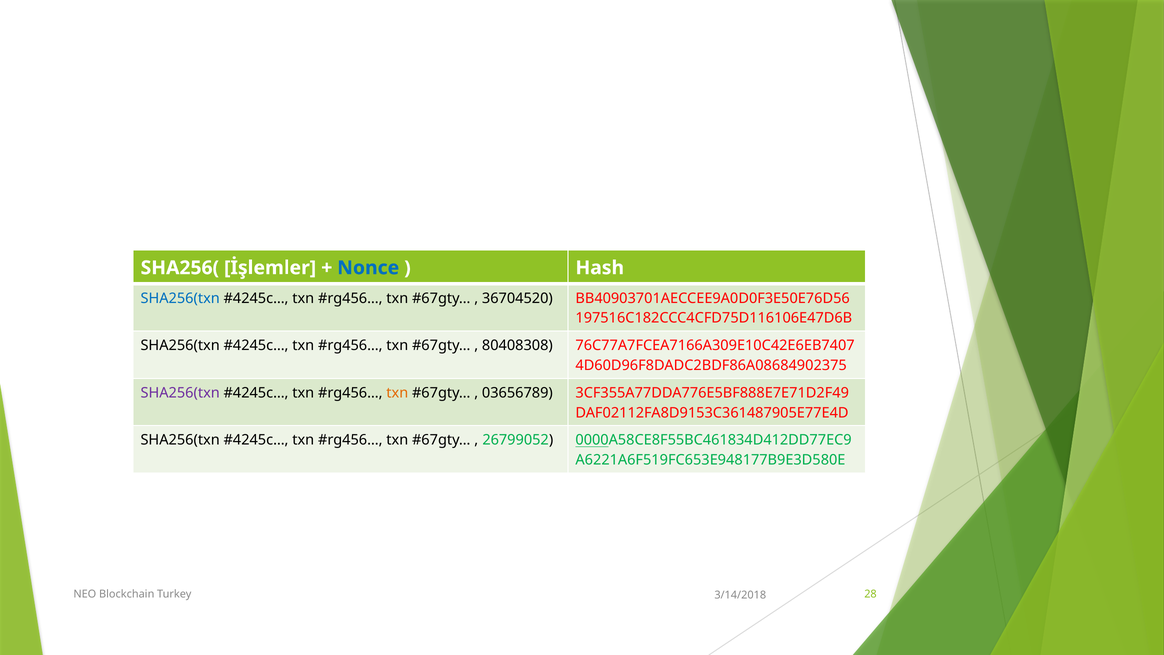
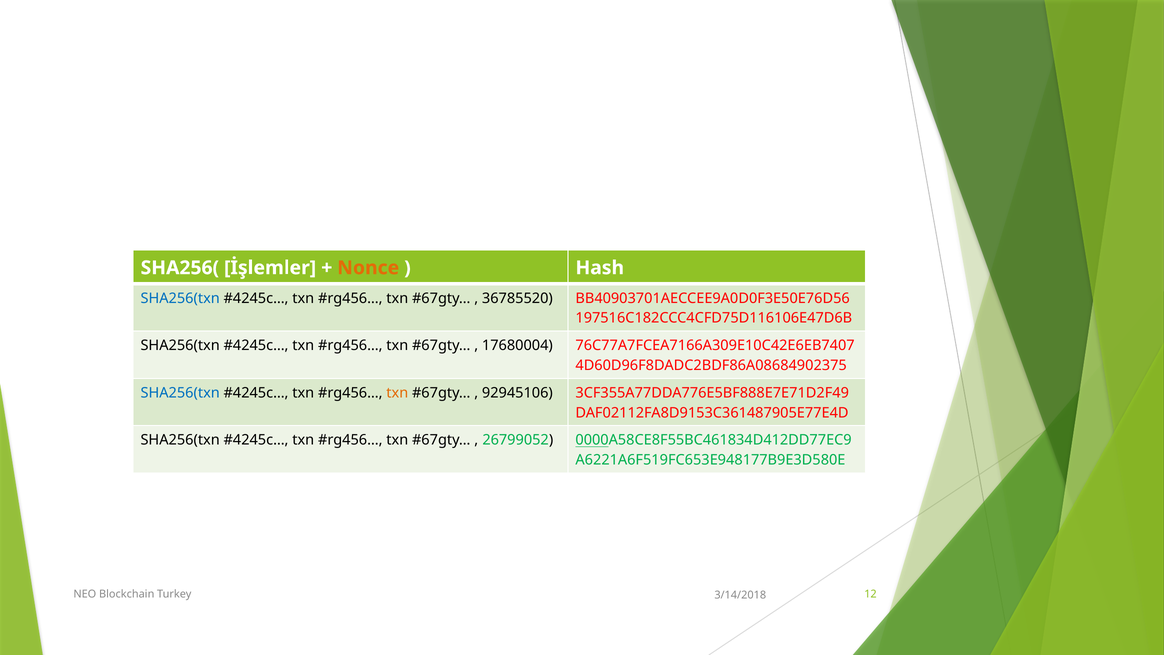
Nonce colour: blue -> orange
36704520: 36704520 -> 36785520
80408308: 80408308 -> 17680004
SHA256(txn at (180, 393) colour: purple -> blue
03656789: 03656789 -> 92945106
28: 28 -> 12
